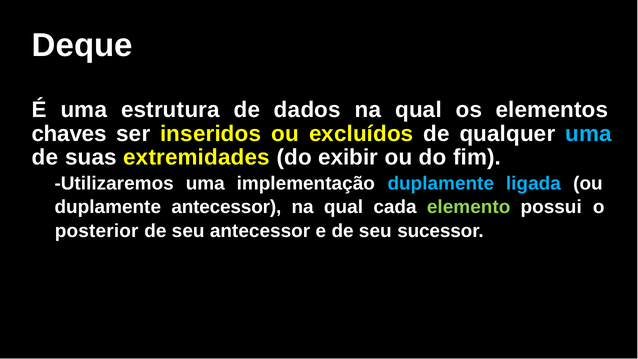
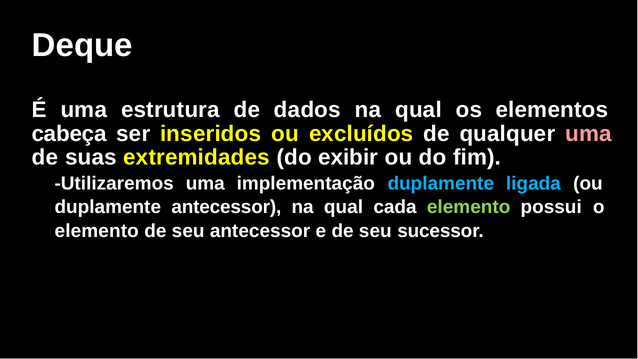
chaves: chaves -> cabeça
uma at (589, 134) colour: light blue -> pink
posterior at (97, 231): posterior -> elemento
